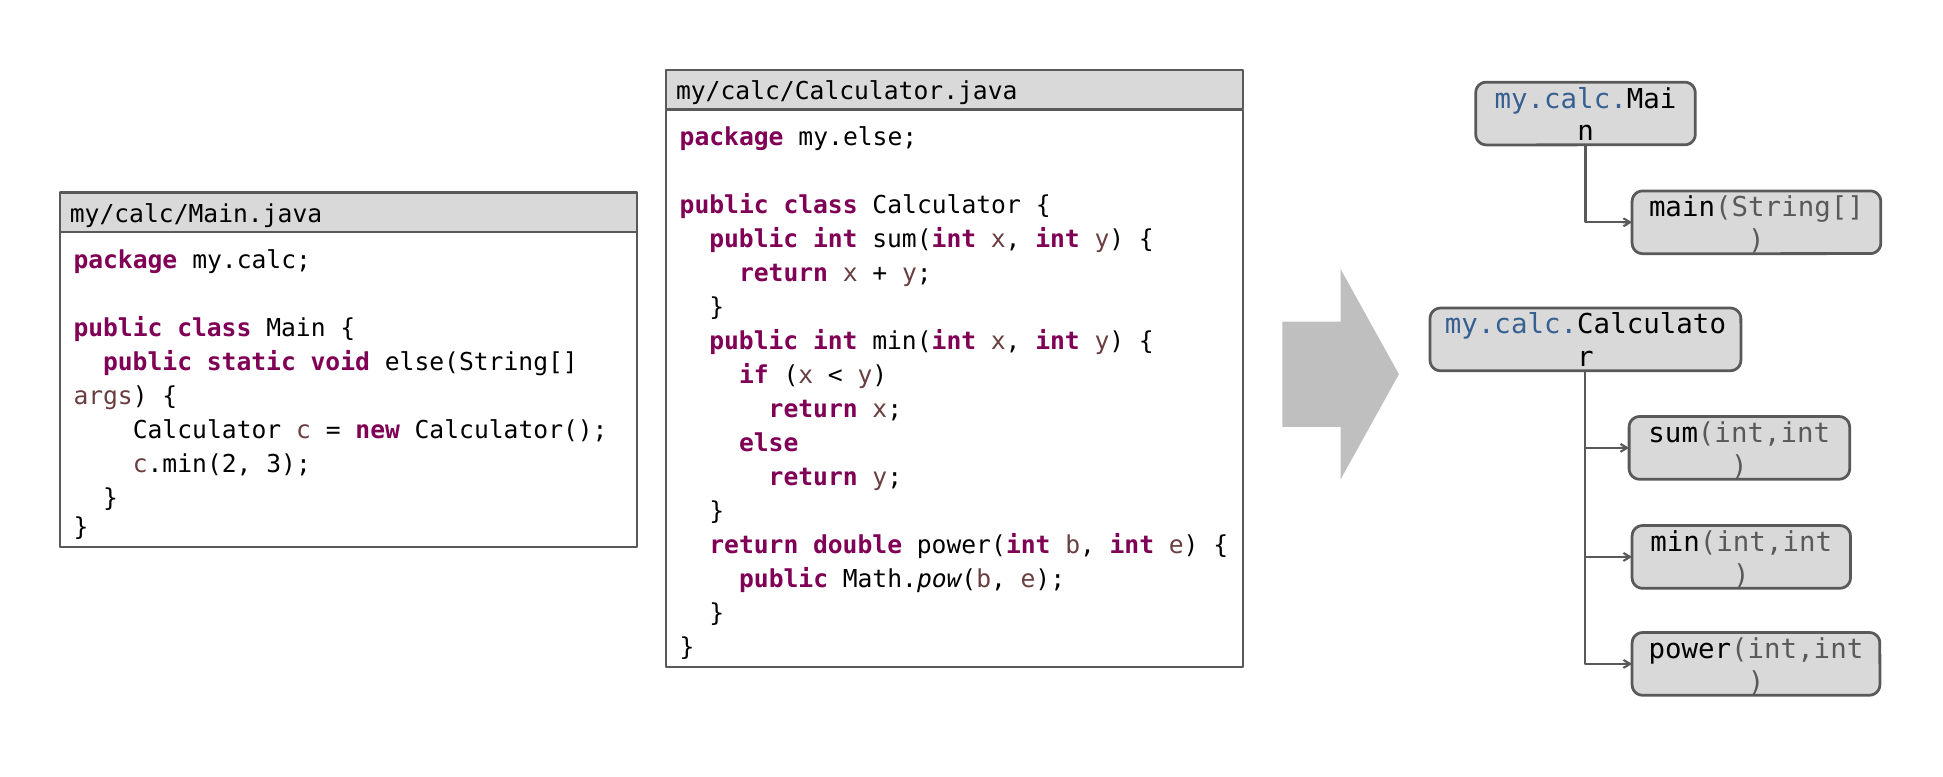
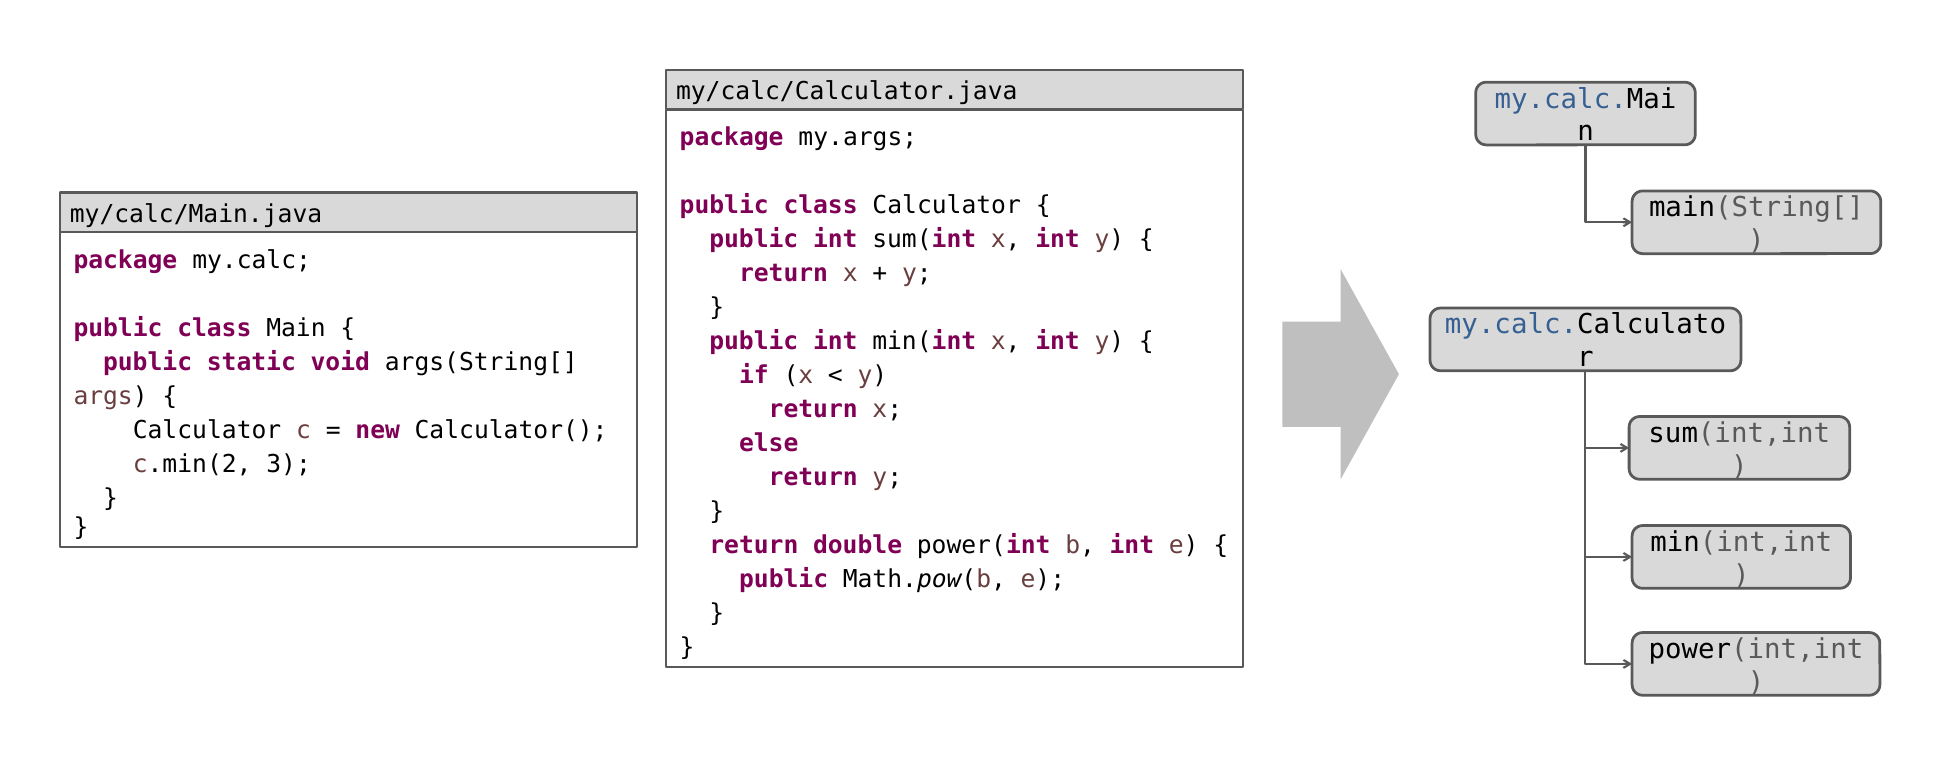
my.else: my.else -> my.args
else(String[: else(String[ -> args(String[
